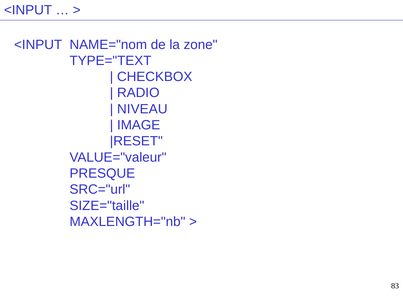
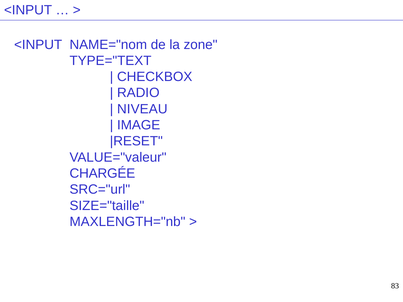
PRESQUE: PRESQUE -> CHARGÉE
